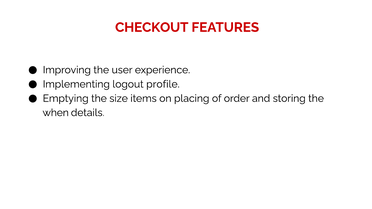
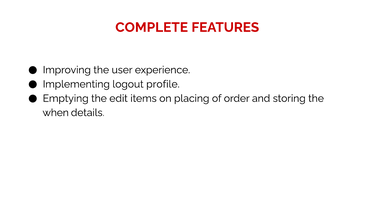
CHECKOUT: CHECKOUT -> COMPLETE
size: size -> edit
